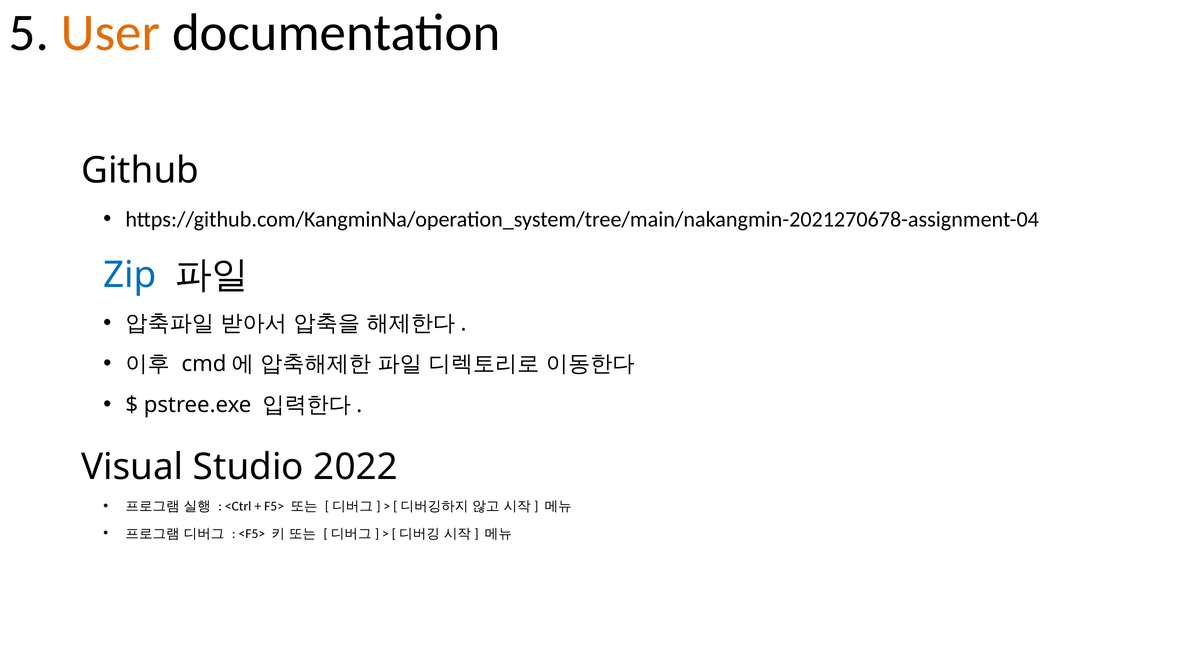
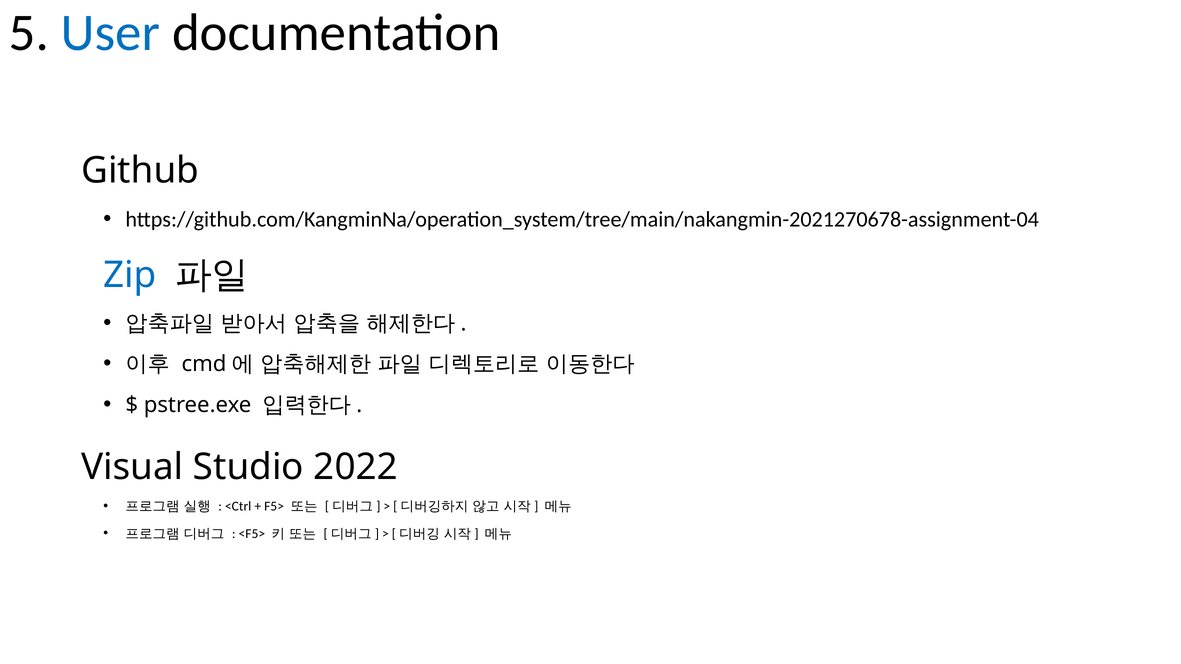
User colour: orange -> blue
